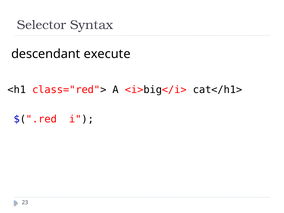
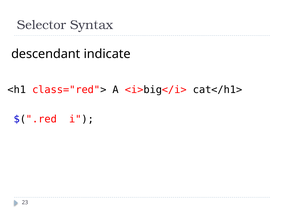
execute: execute -> indicate
